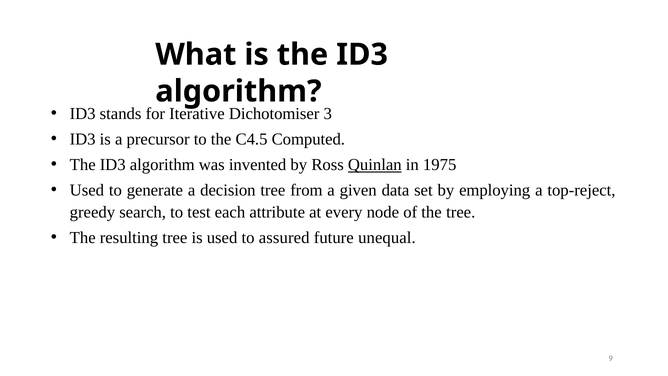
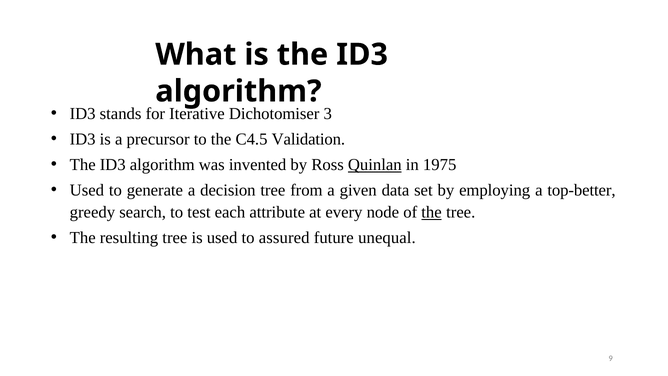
Computed: Computed -> Validation
top-reject: top-reject -> top-better
the at (432, 212) underline: none -> present
